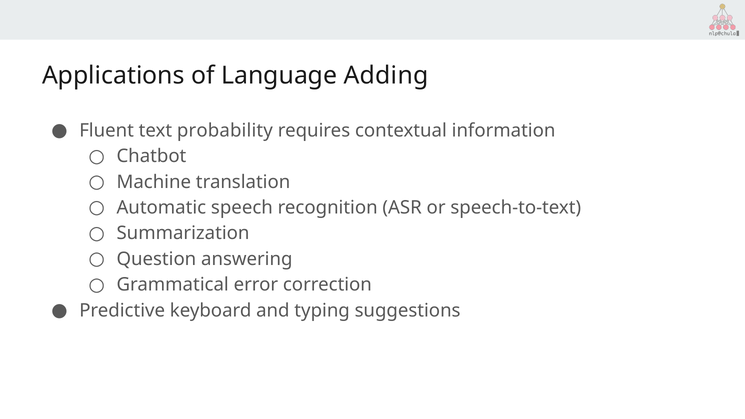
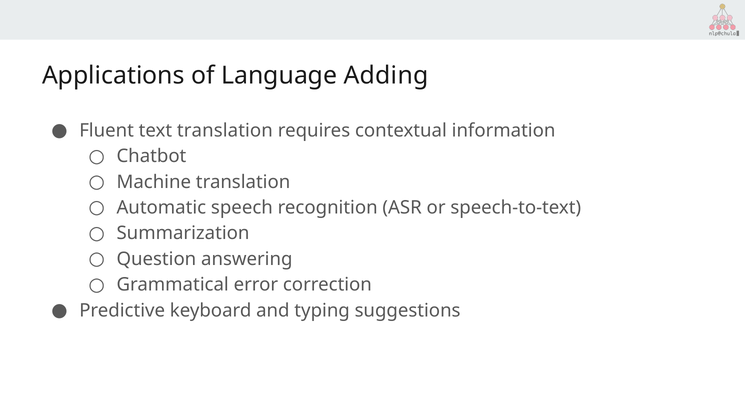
text probability: probability -> translation
